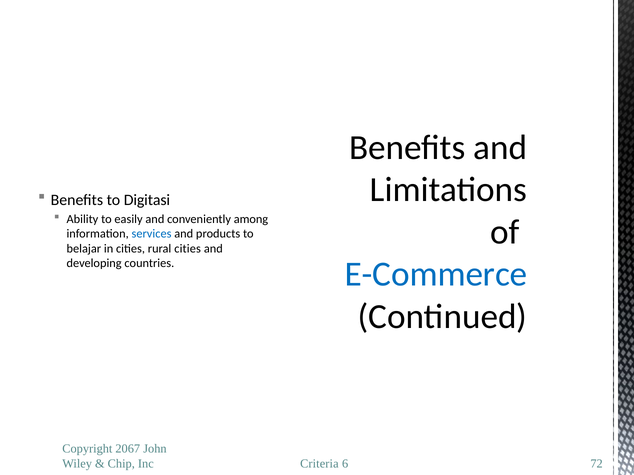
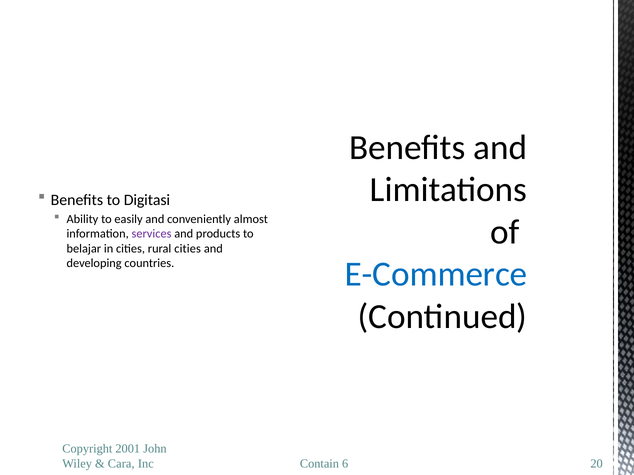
among: among -> almost
services colour: blue -> purple
2067: 2067 -> 2001
Chip: Chip -> Cara
Criteria: Criteria -> Contain
72: 72 -> 20
